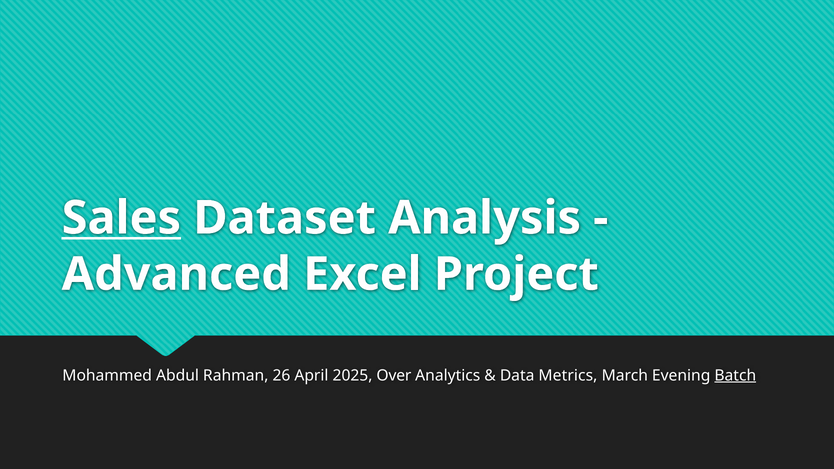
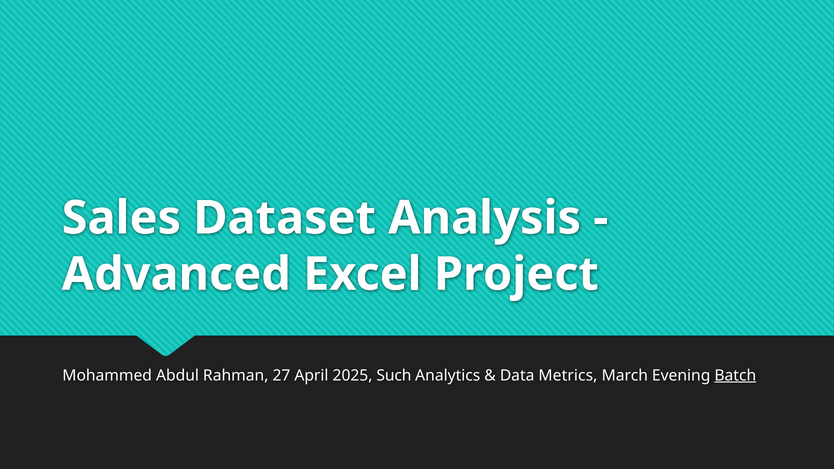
Sales underline: present -> none
26: 26 -> 27
Over: Over -> Such
